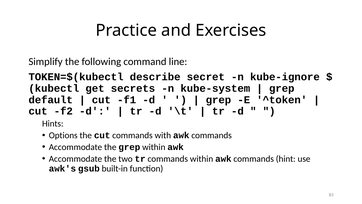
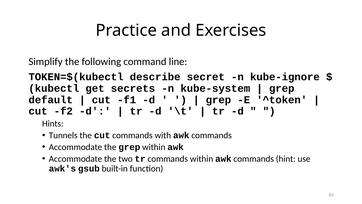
Options: Options -> Tunnels
